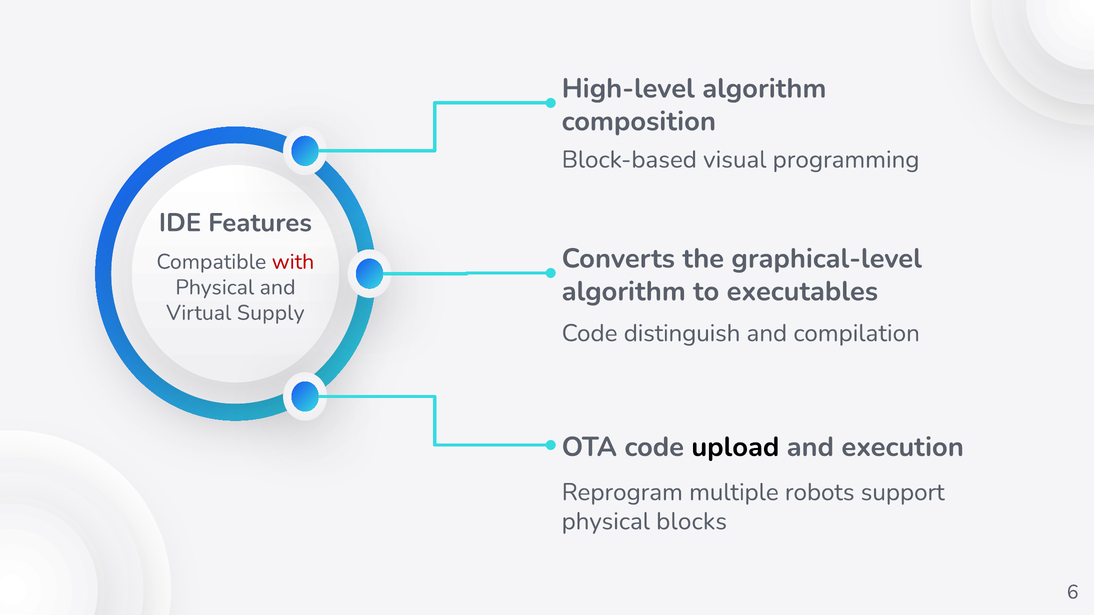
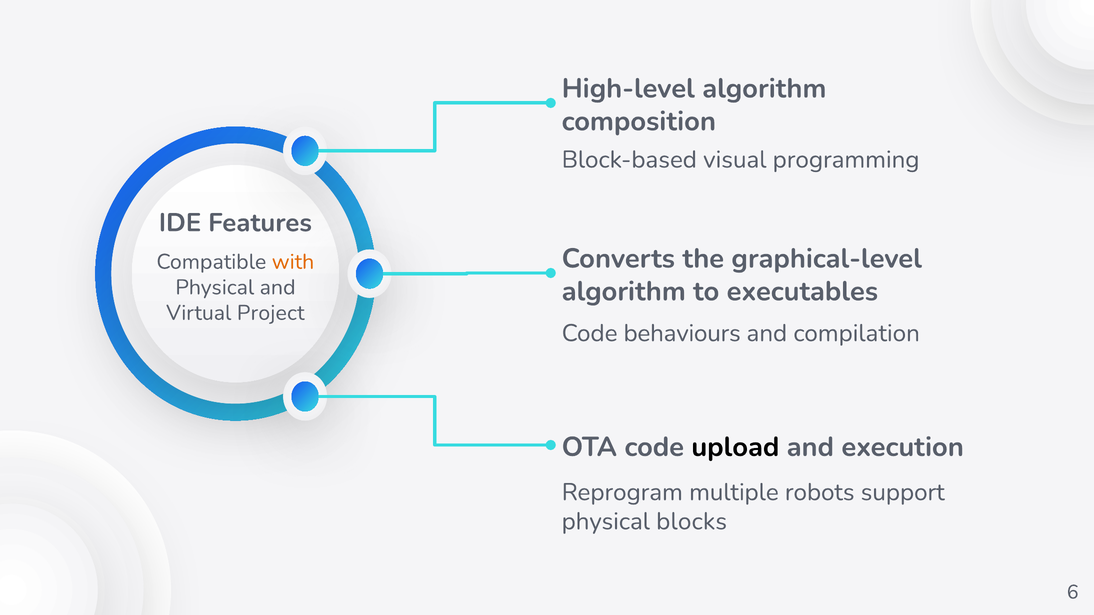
with colour: red -> orange
Supply: Supply -> Project
distinguish: distinguish -> behaviours
